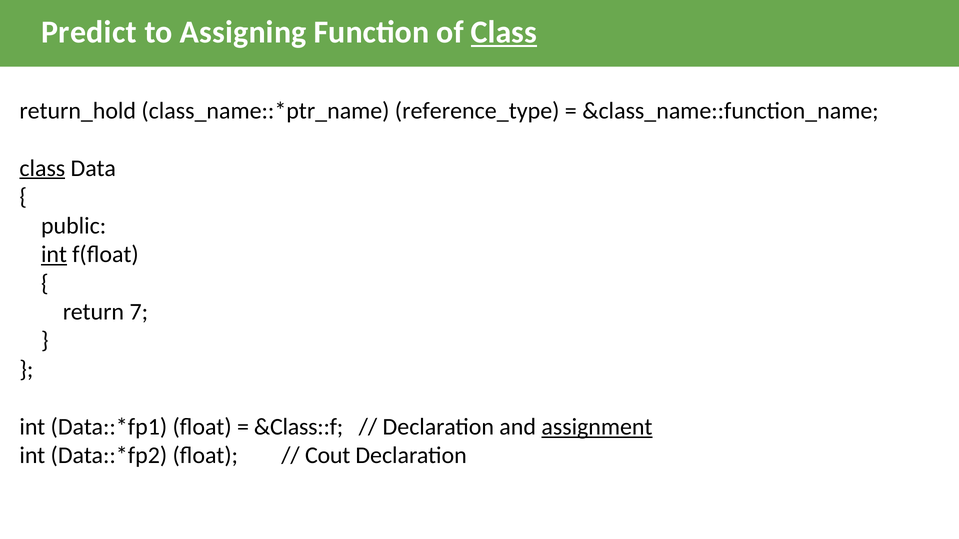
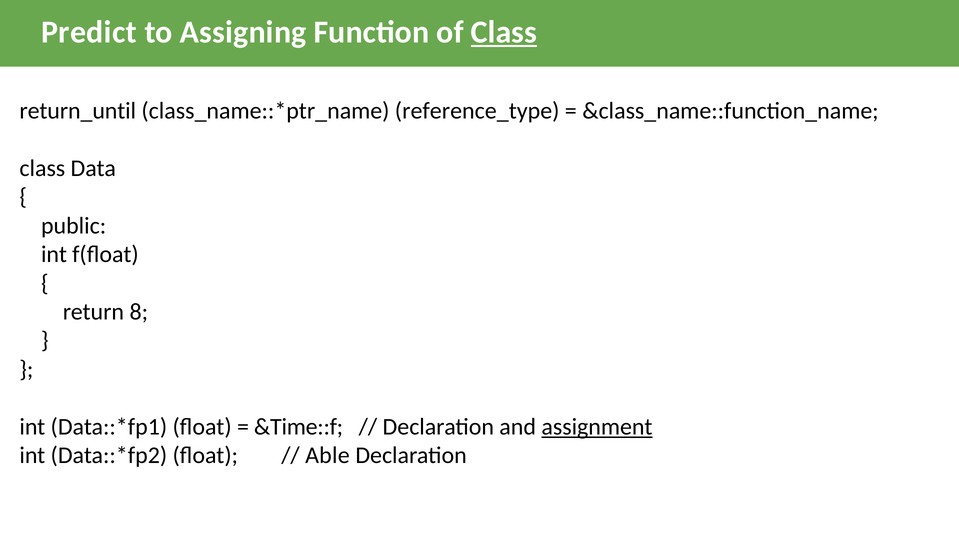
return_hold: return_hold -> return_until
class at (42, 168) underline: present -> none
int at (54, 255) underline: present -> none
7: 7 -> 8
&Class::f: &Class::f -> &Time::f
Cout: Cout -> Able
